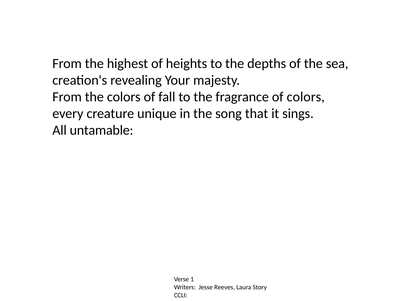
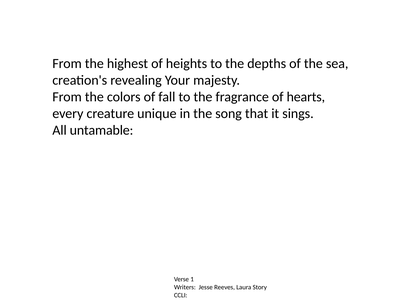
of colors: colors -> hearts
